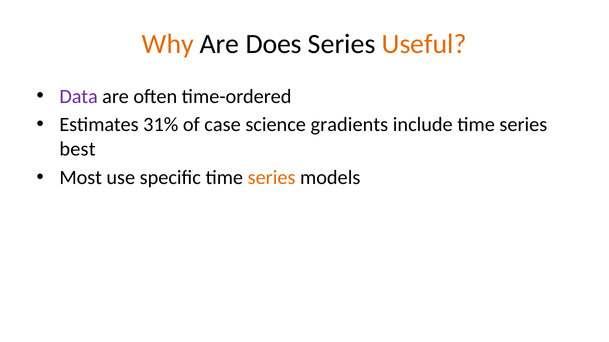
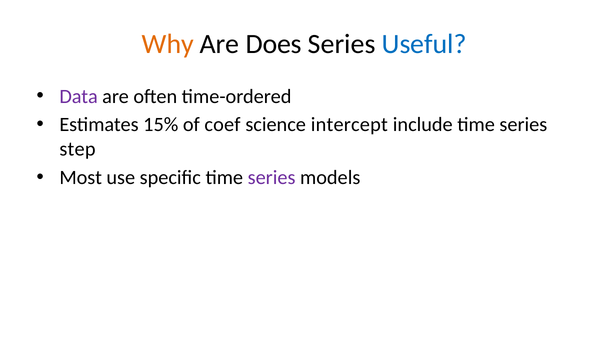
Useful colour: orange -> blue
31%: 31% -> 15%
case: case -> coef
gradients: gradients -> intercept
best: best -> step
series at (272, 178) colour: orange -> purple
